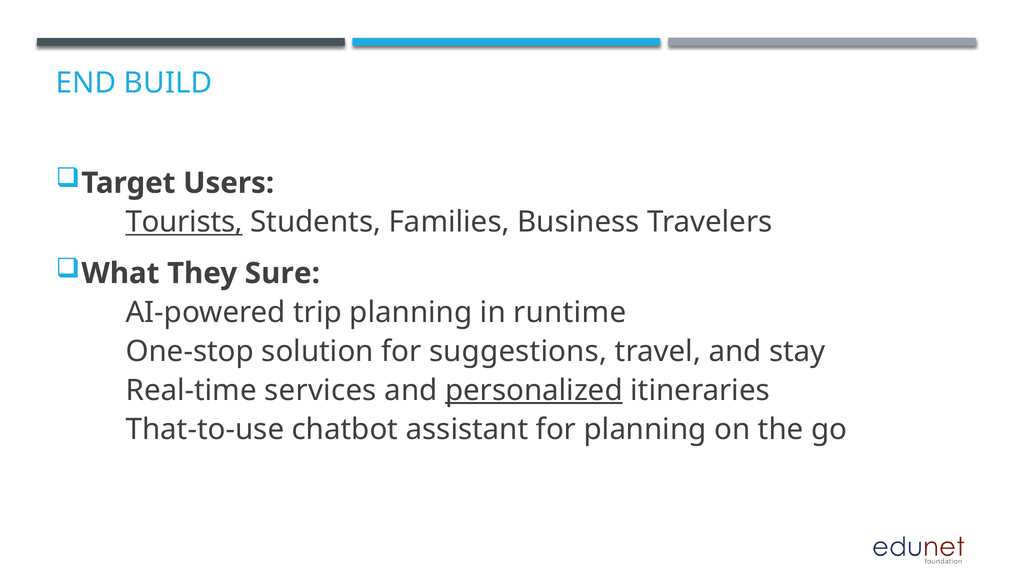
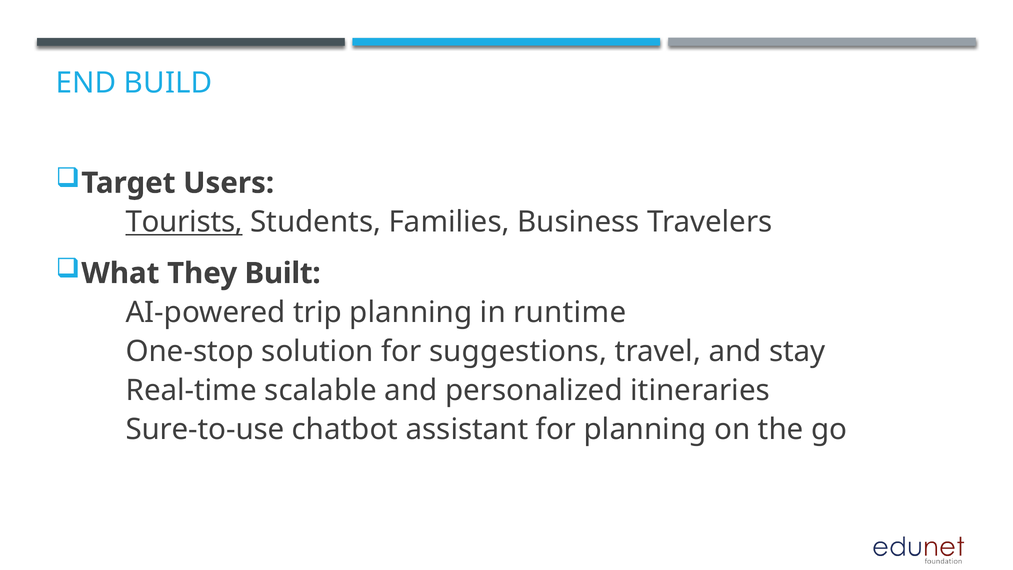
Sure: Sure -> Built
services: services -> scalable
personalized underline: present -> none
That-to-use: That-to-use -> Sure-to-use
